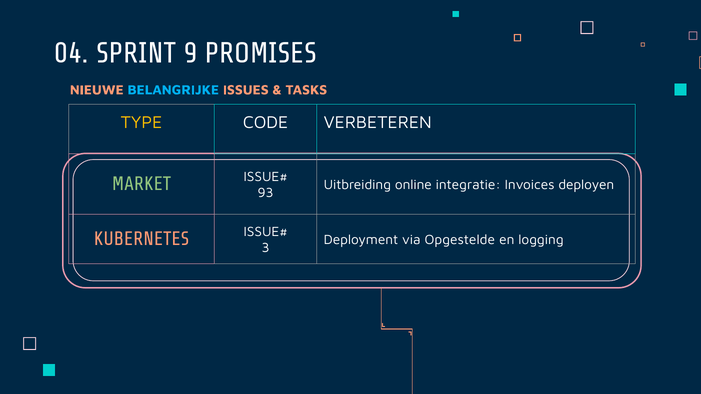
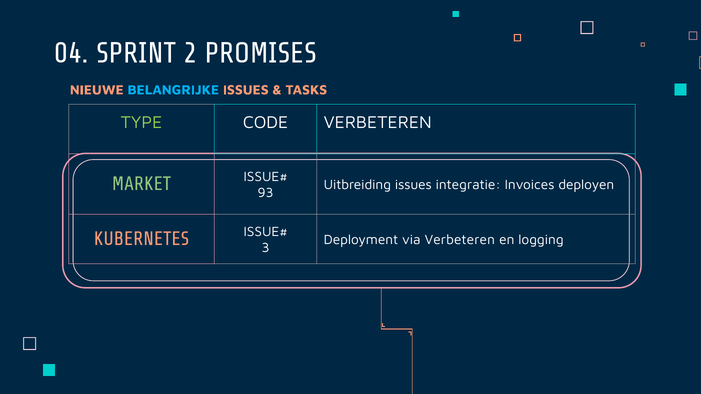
9: 9 -> 2
TYPE colour: yellow -> light green
Uitbreiding online: online -> issues
via Opgestelde: Opgestelde -> Verbeteren
